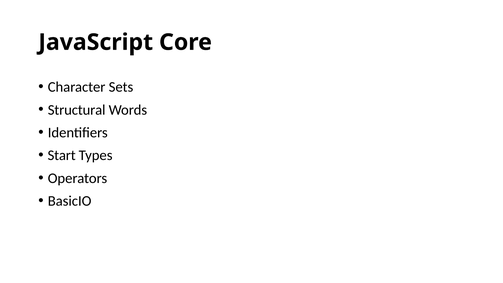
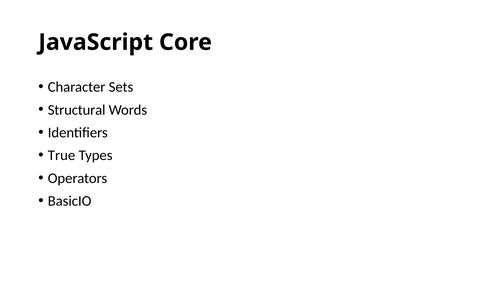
Start: Start -> True
